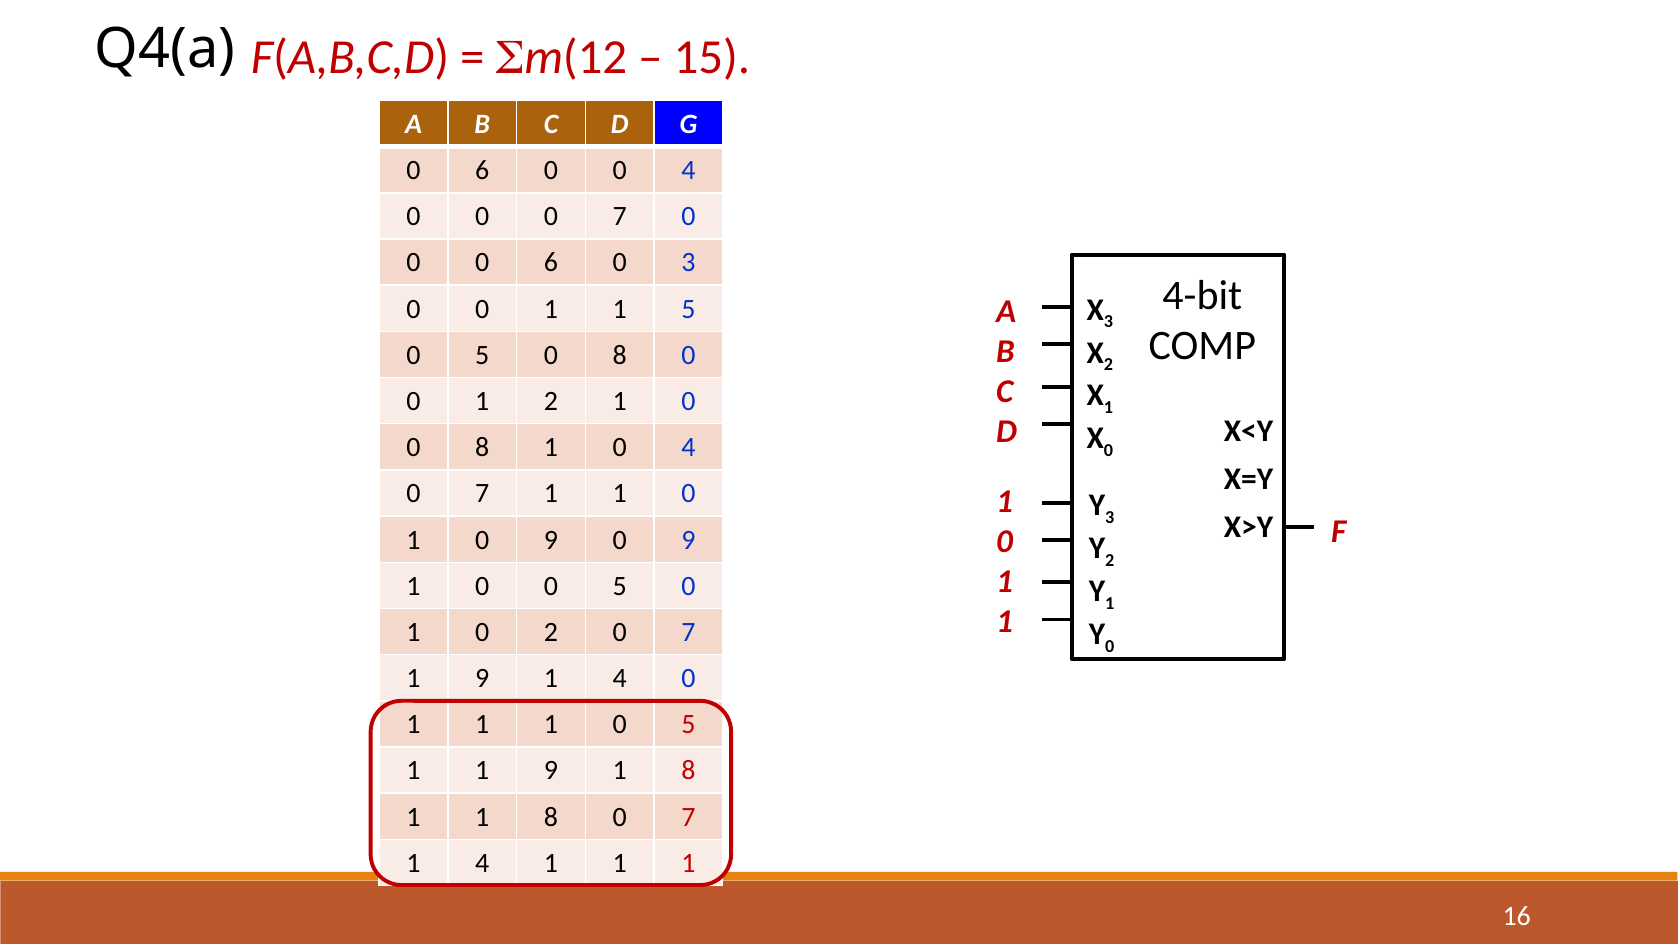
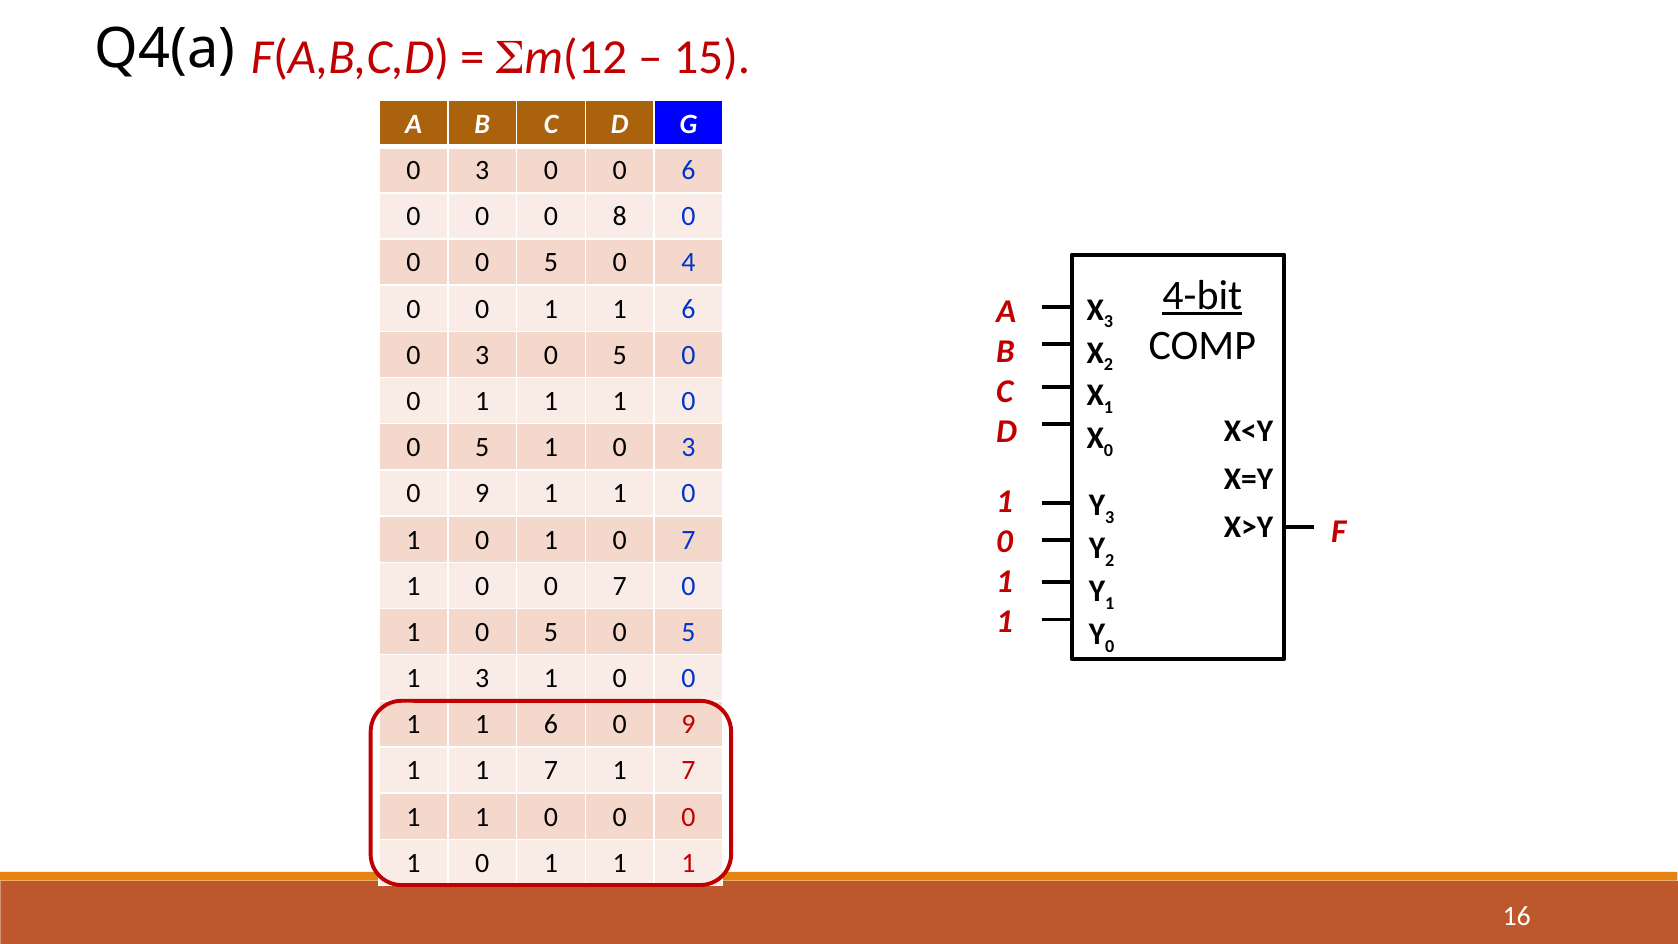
6 at (482, 170): 6 -> 3
0 0 4: 4 -> 6
0 0 7: 7 -> 8
6 at (551, 263): 6 -> 5
0 3: 3 -> 4
4-bit underline: none -> present
5 at (688, 309): 5 -> 6
5 at (482, 355): 5 -> 3
8 at (620, 355): 8 -> 5
2 at (551, 401): 2 -> 1
8 at (482, 447): 8 -> 5
1 0 4: 4 -> 3
7 at (482, 494): 7 -> 9
9 at (551, 540): 9 -> 1
9 at (688, 540): 9 -> 7
0 0 5: 5 -> 7
1 0 2: 2 -> 5
7 at (688, 632): 7 -> 5
9 at (482, 678): 9 -> 3
4 at (620, 678): 4 -> 0
1 at (551, 724): 1 -> 6
5 at (688, 724): 5 -> 9
1 1 9: 9 -> 7
8 at (688, 771): 8 -> 7
8 at (551, 817): 8 -> 0
7 at (688, 817): 7 -> 0
4 at (482, 863): 4 -> 0
